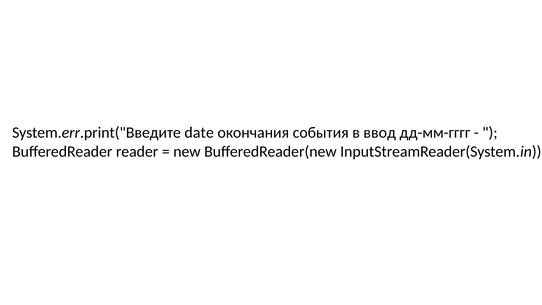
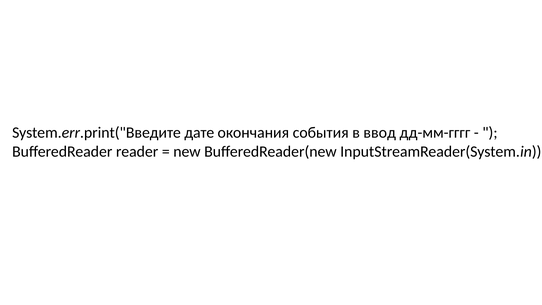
date: date -> дате
